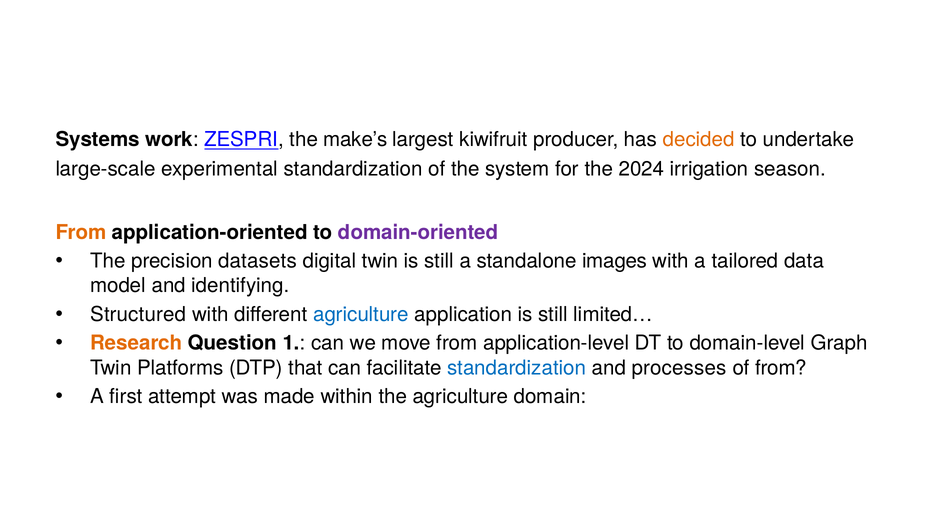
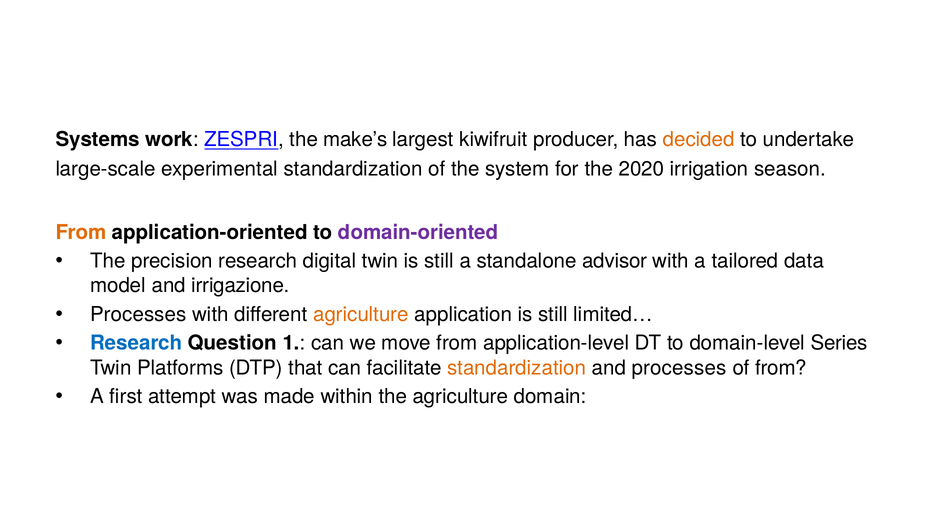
2024: 2024 -> 2020
precision datasets: datasets -> research
images: images -> advisor
identifying: identifying -> irrigazione
Structured at (138, 315): Structured -> Processes
agriculture at (361, 315) colour: blue -> orange
Research at (136, 343) colour: orange -> blue
Graph: Graph -> Series
standardization at (517, 368) colour: blue -> orange
